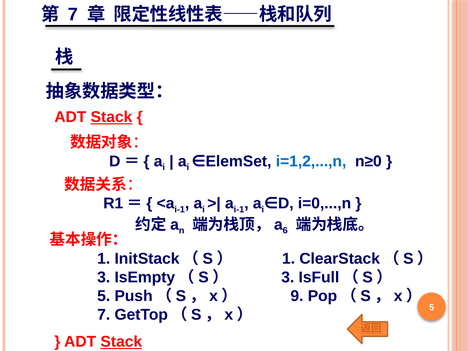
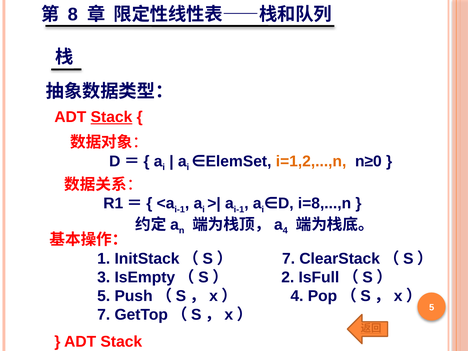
7 at (73, 14): 7 -> 8
i=1,2,...,n colour: blue -> orange
i=0,...,n: i=0,...,n -> i=8,...,n
6 at (285, 231): 6 -> 4
InitStack（S） 1: 1 -> 7
IsEmpty（S） 3: 3 -> 2
Push（S，x） 9: 9 -> 4
Stack at (121, 342) underline: present -> none
